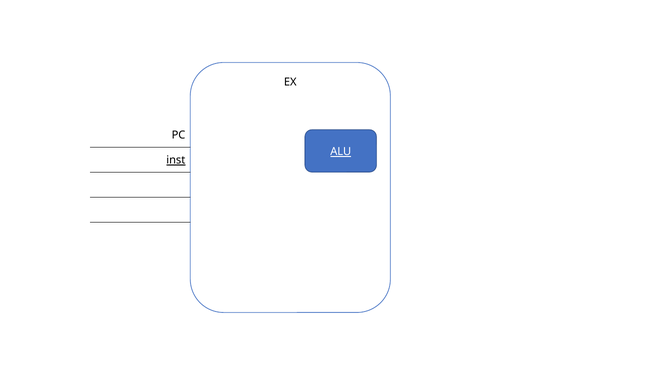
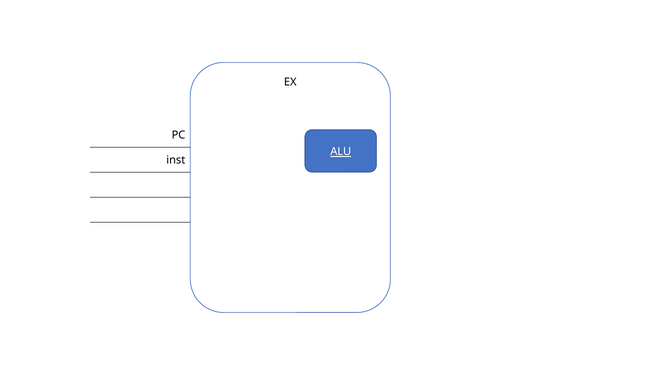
inst underline: present -> none
